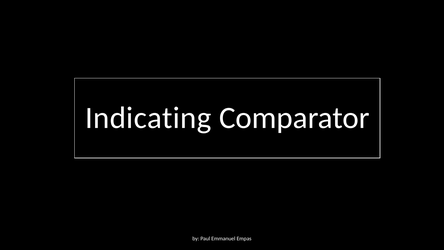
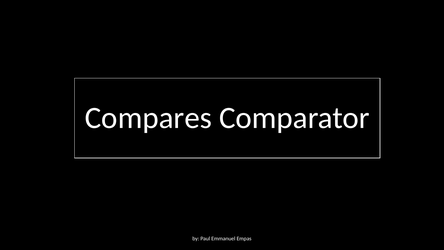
Indicating: Indicating -> Compares
